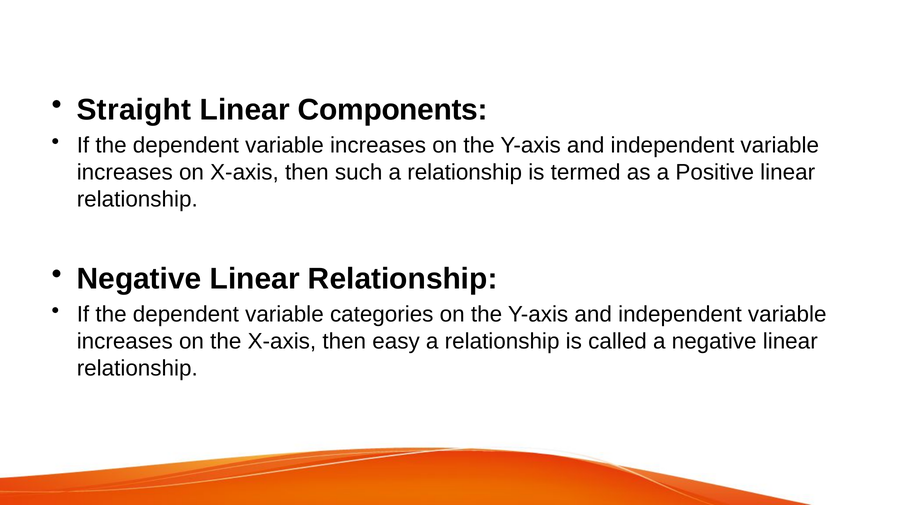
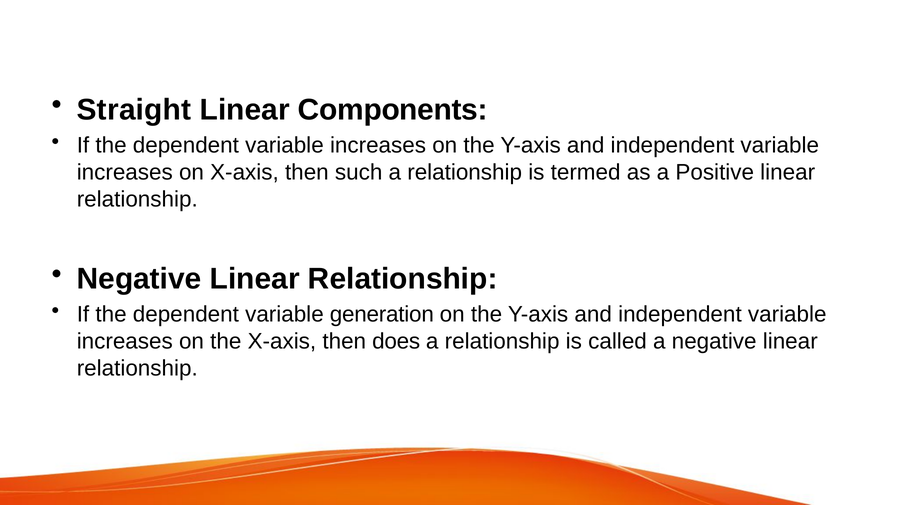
categories: categories -> generation
easy: easy -> does
